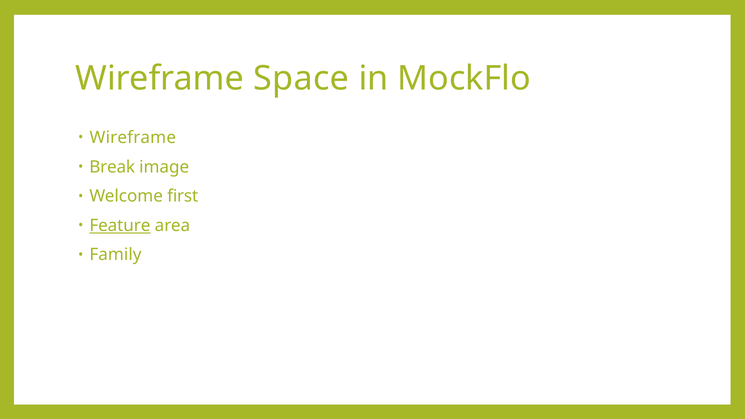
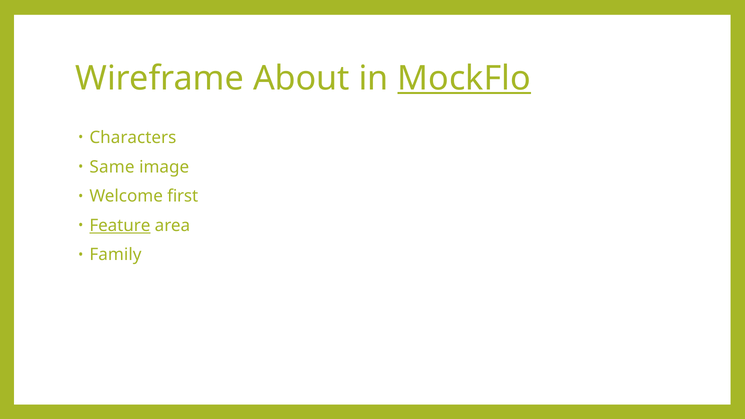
Space: Space -> About
MockFlo underline: none -> present
Wireframe at (133, 138): Wireframe -> Characters
Break: Break -> Same
